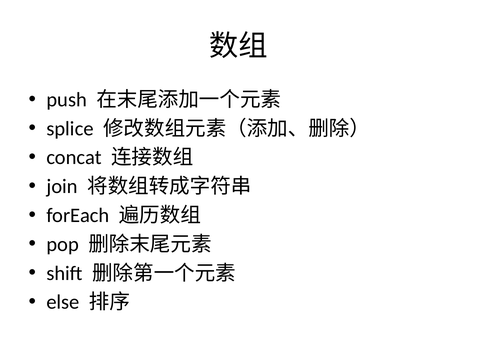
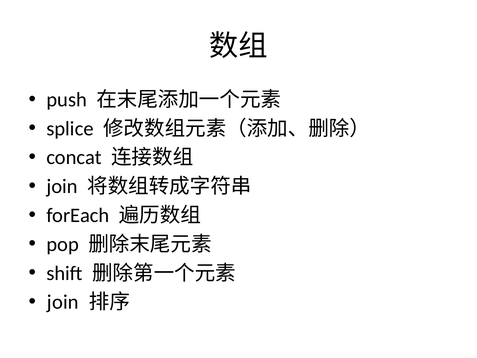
else at (63, 302): else -> join
